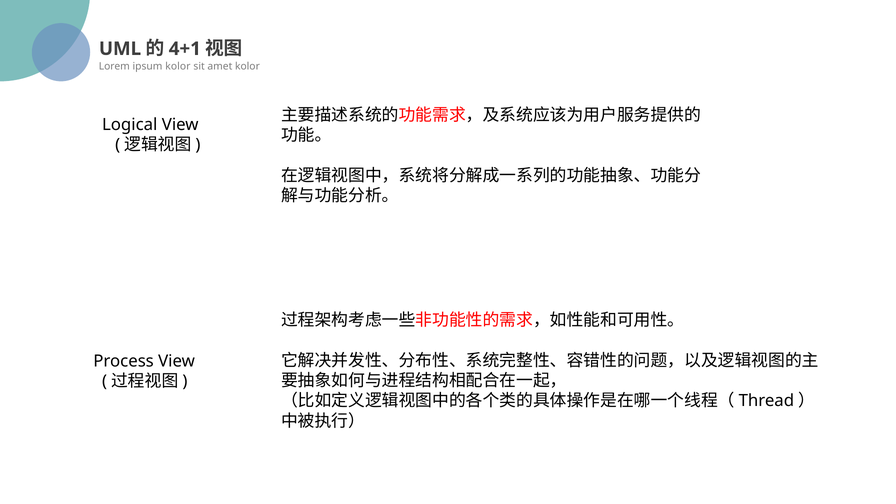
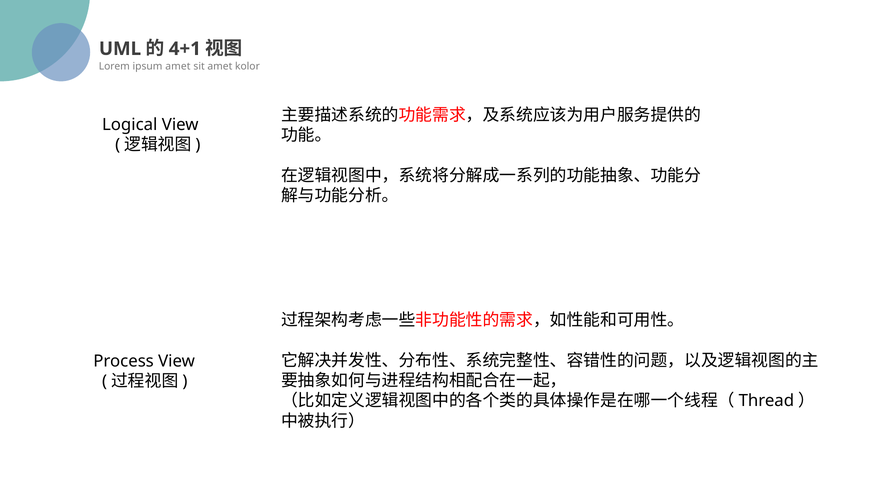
ipsum kolor: kolor -> amet
